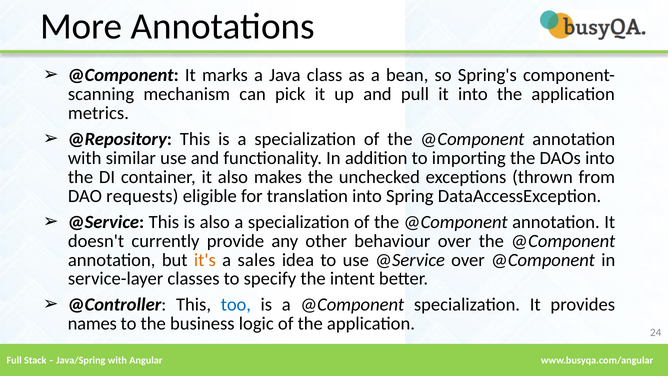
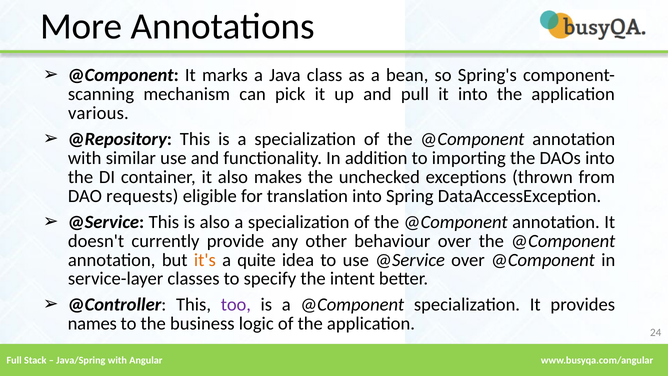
metrics: metrics -> various
sales: sales -> quite
too colour: blue -> purple
